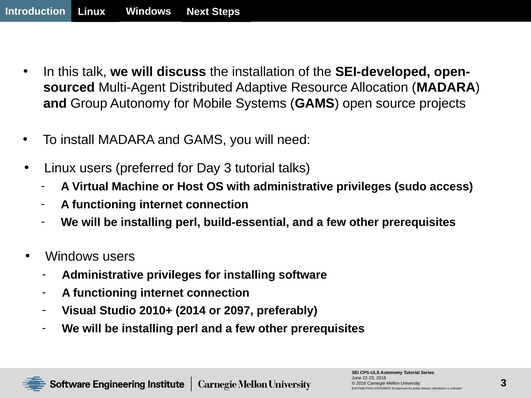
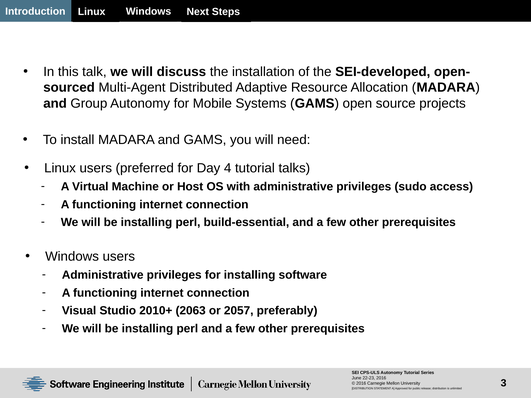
Day 3: 3 -> 4
2014: 2014 -> 2063
2097: 2097 -> 2057
